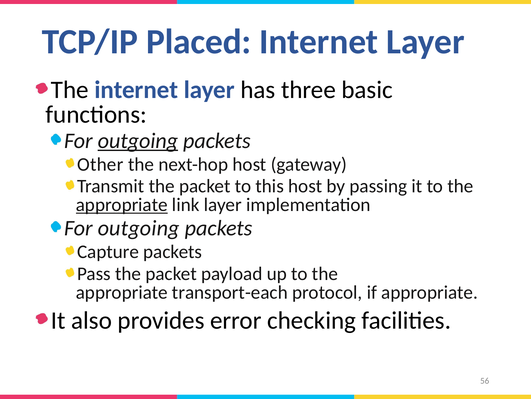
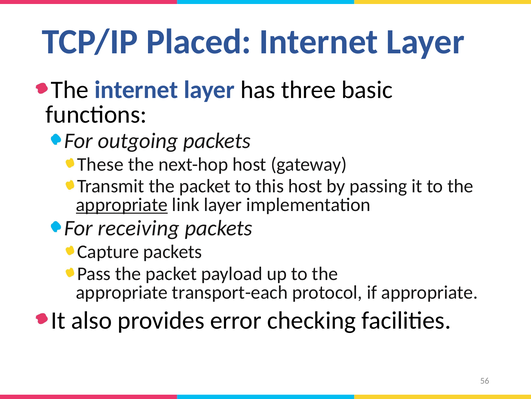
outgoing at (138, 141) underline: present -> none
Other: Other -> These
outgoing at (139, 228): outgoing -> receiving
